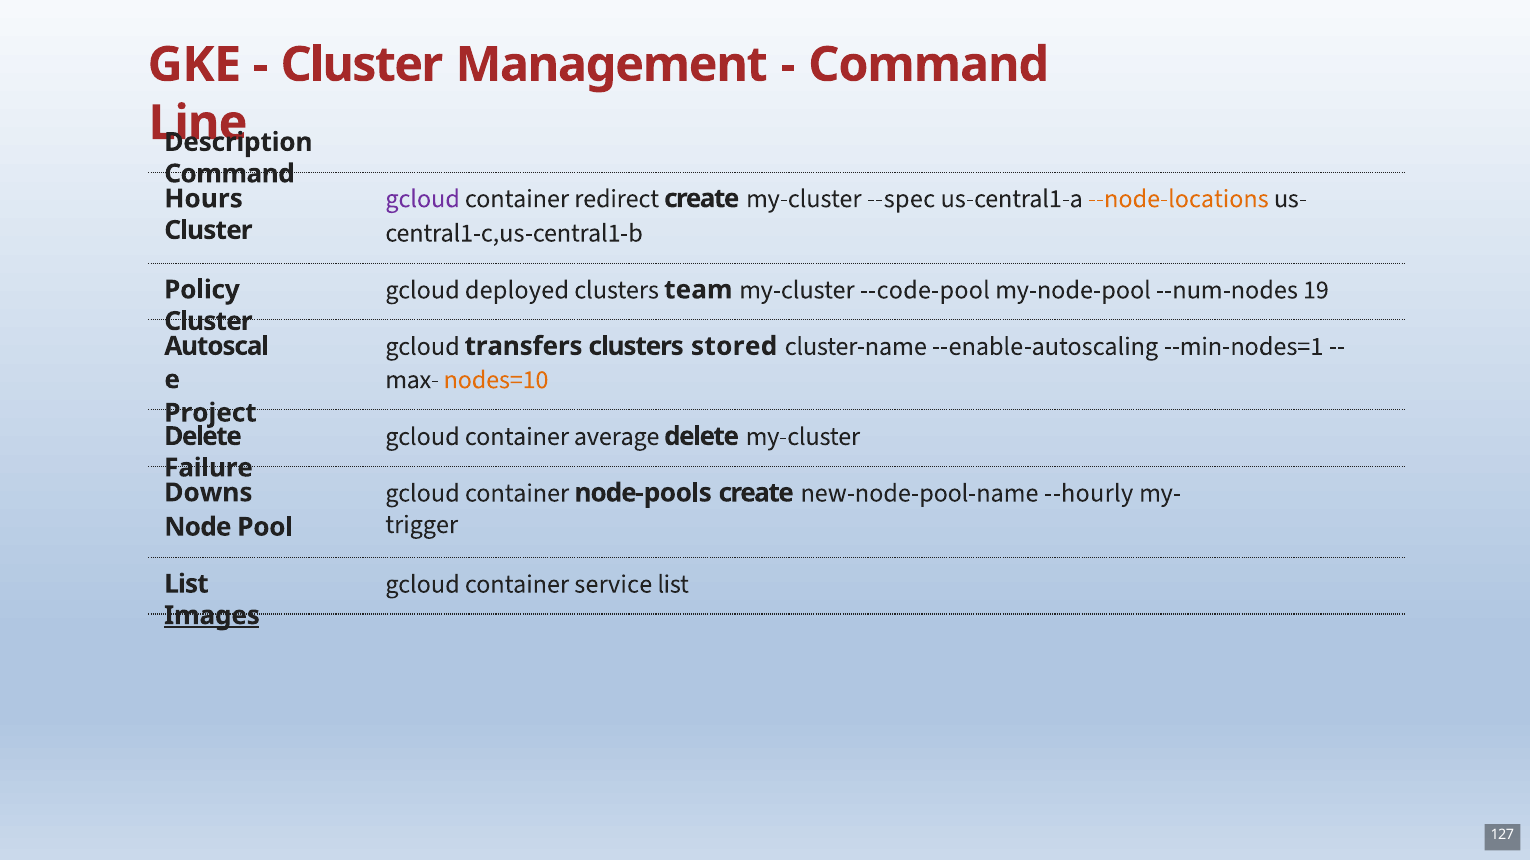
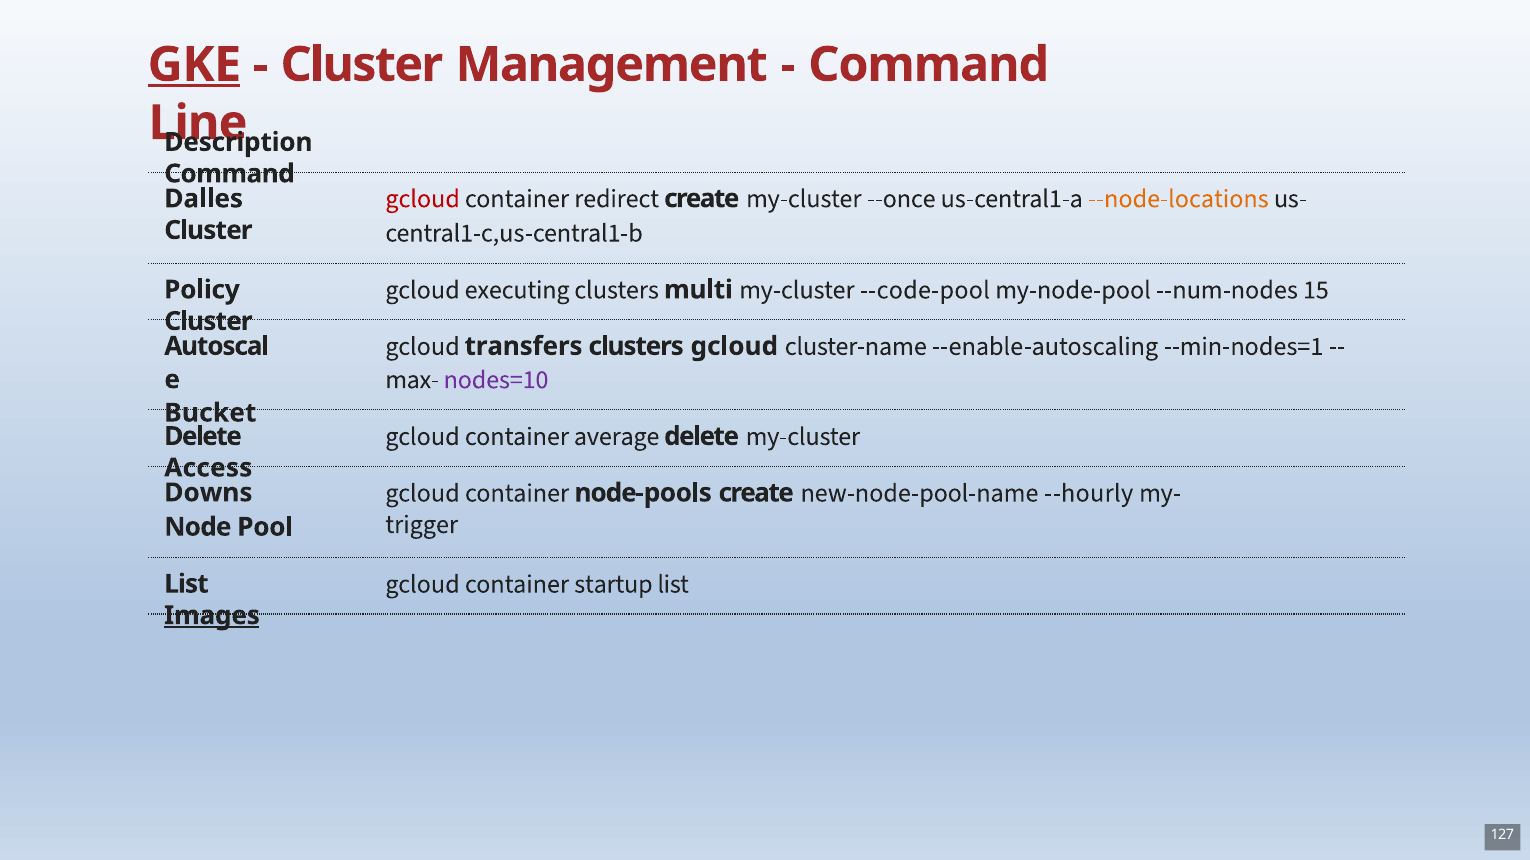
GKE underline: none -> present
gcloud at (423, 199) colour: purple -> red
--spec: --spec -> --once
Hours: Hours -> Dalles
deployed: deployed -> executing
team: team -> multi
19: 19 -> 15
clusters stored: stored -> gcloud
nodes=10 colour: orange -> purple
Project: Project -> Bucket
Failure: Failure -> Access
service: service -> startup
